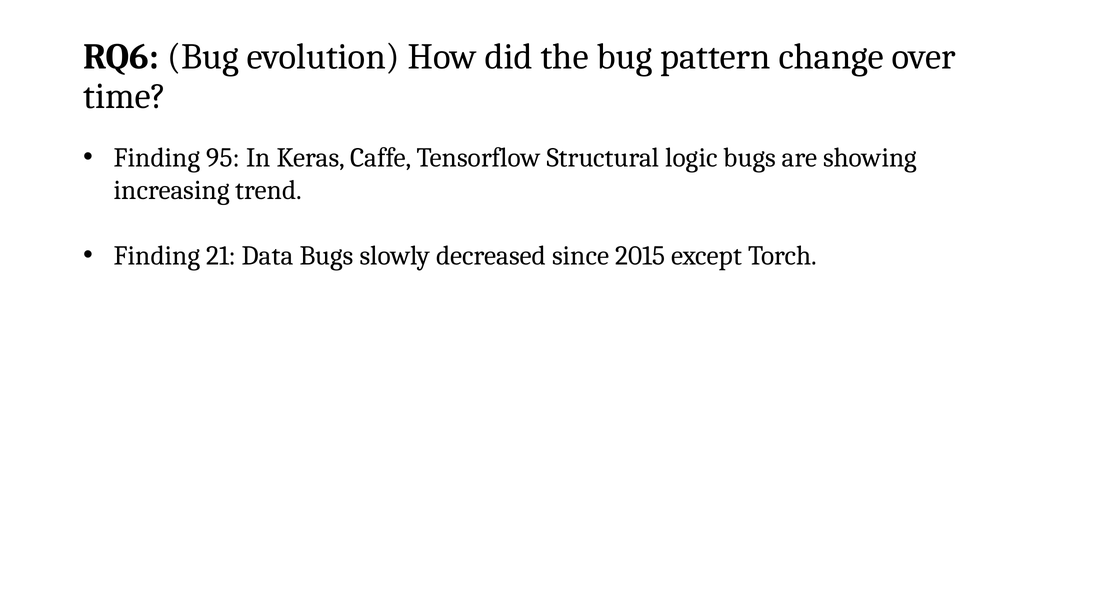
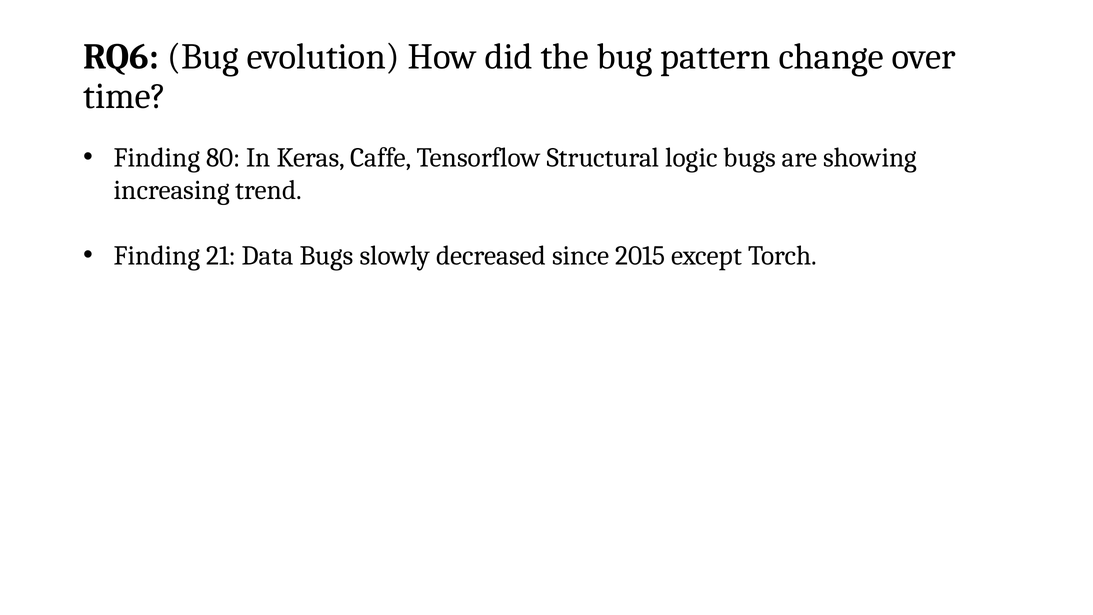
95: 95 -> 80
